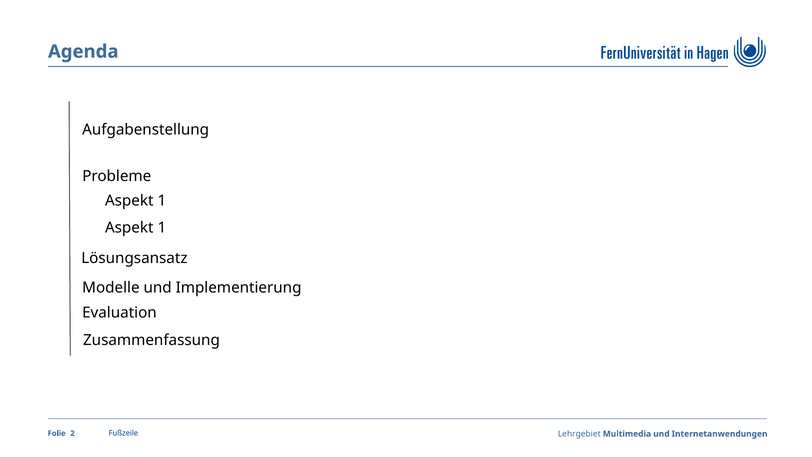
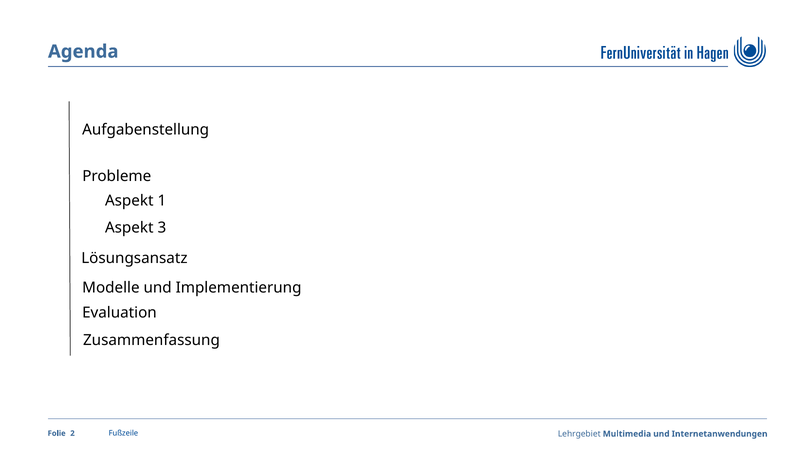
1 at (162, 228): 1 -> 3
